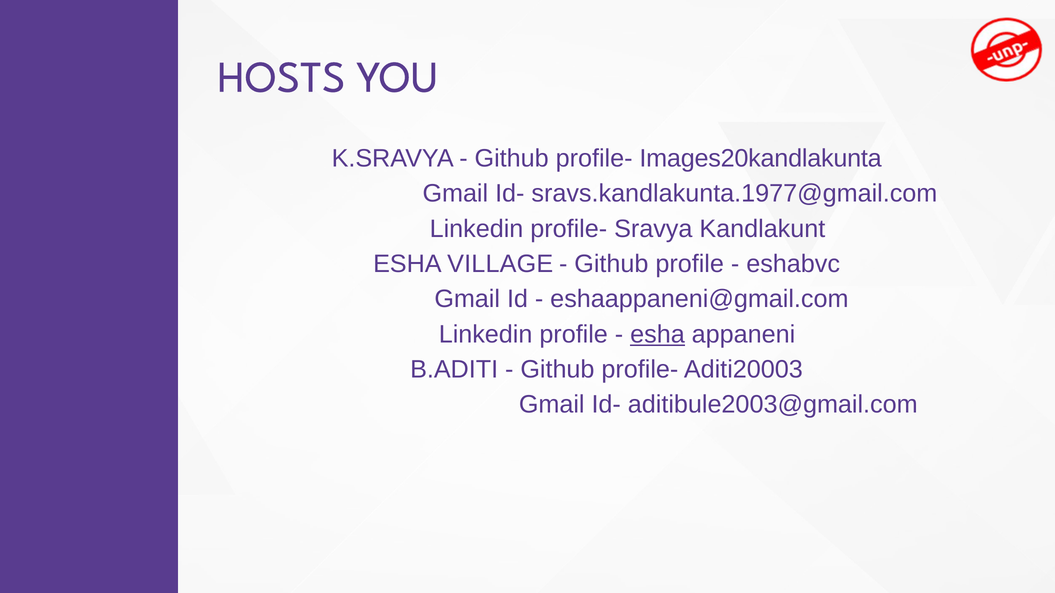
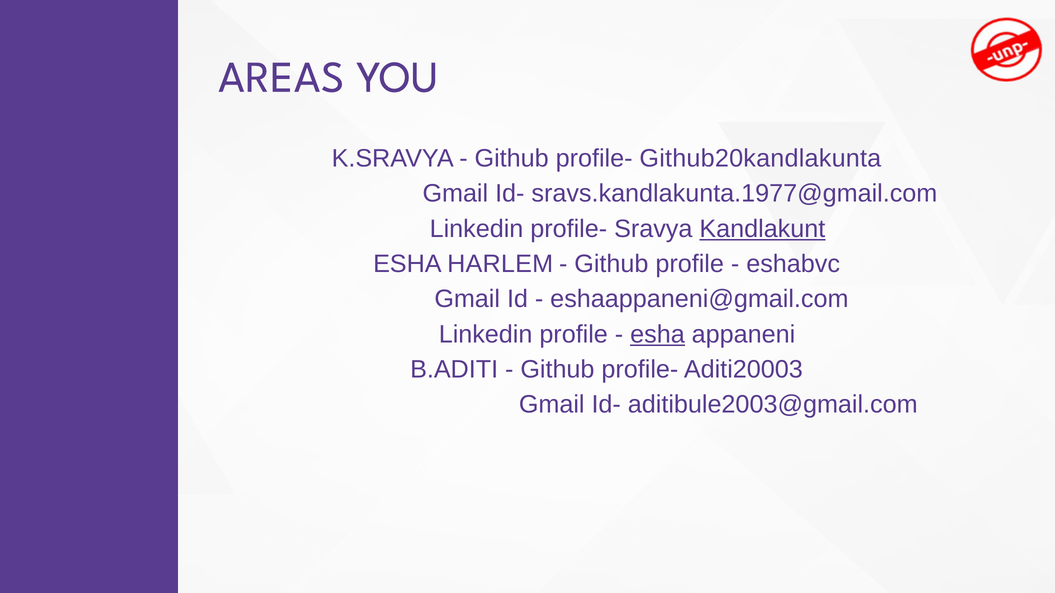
HOSTS: HOSTS -> AREAS
Images20kandlakunta: Images20kandlakunta -> Github20kandlakunta
Kandlakunt underline: none -> present
VILLAGE: VILLAGE -> HARLEM
